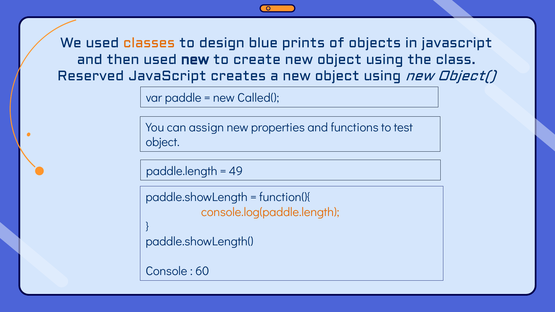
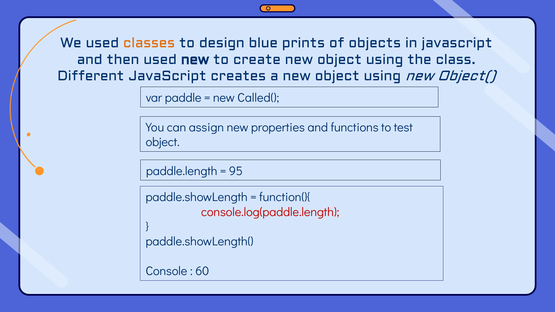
Reserved: Reserved -> Different
49: 49 -> 95
console.log(paddle.length colour: orange -> red
